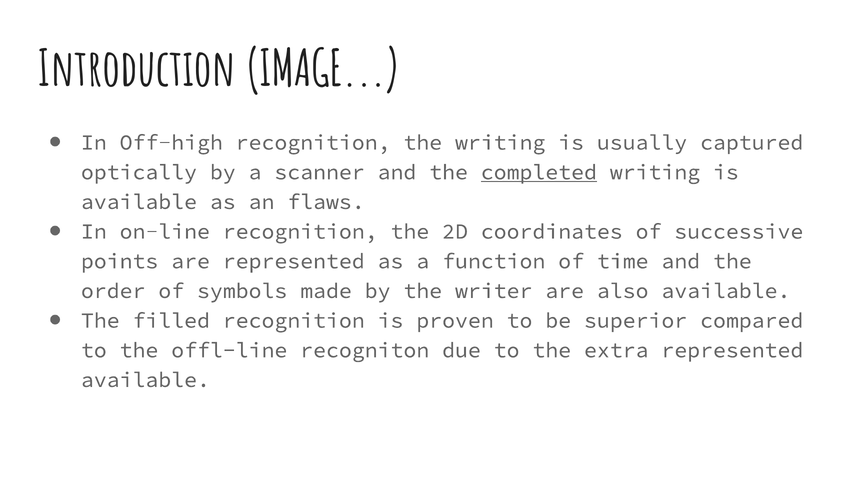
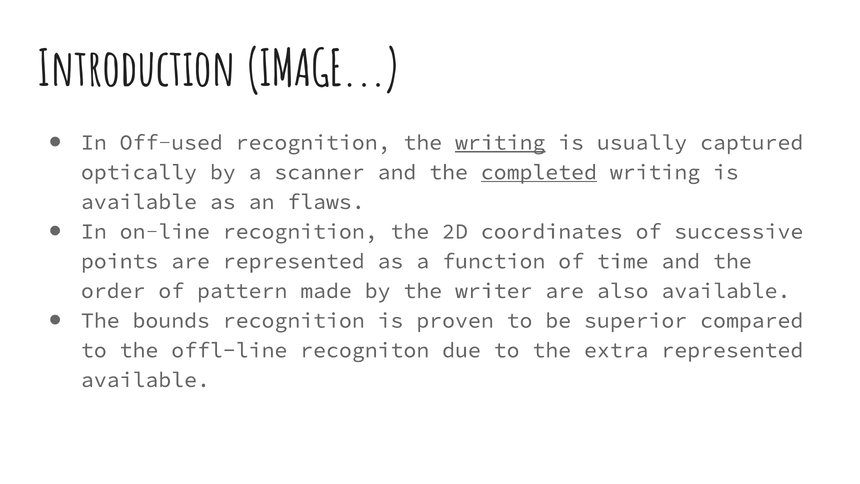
Off-high: Off-high -> Off-used
writing at (500, 142) underline: none -> present
symbols: symbols -> pattern
filled: filled -> bounds
